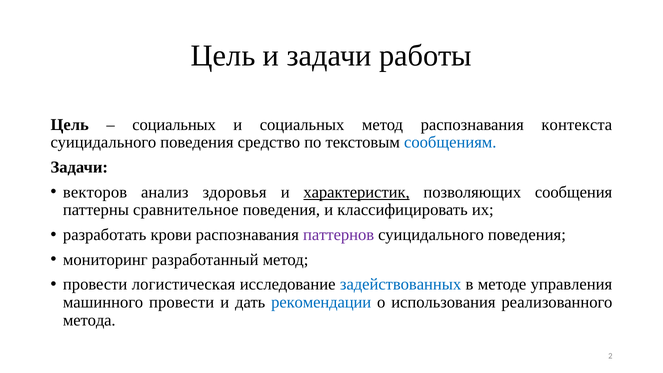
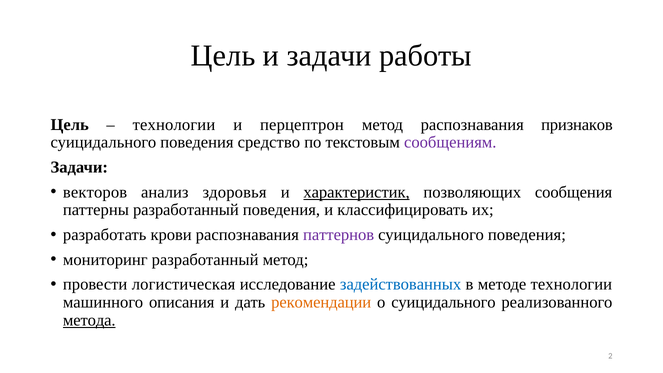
социальных at (174, 125): социальных -> технологии
и социальных: социальных -> перцептрон
контекста: контекста -> признаков
сообщениям colour: blue -> purple
паттерны сравнительное: сравнительное -> разработанный
методе управления: управления -> технологии
машинного провести: провести -> описания
рекомендации colour: blue -> orange
о использования: использования -> суицидального
метода underline: none -> present
